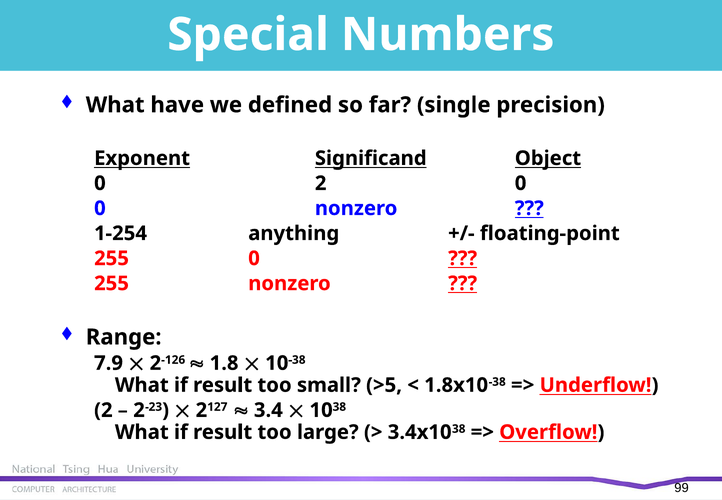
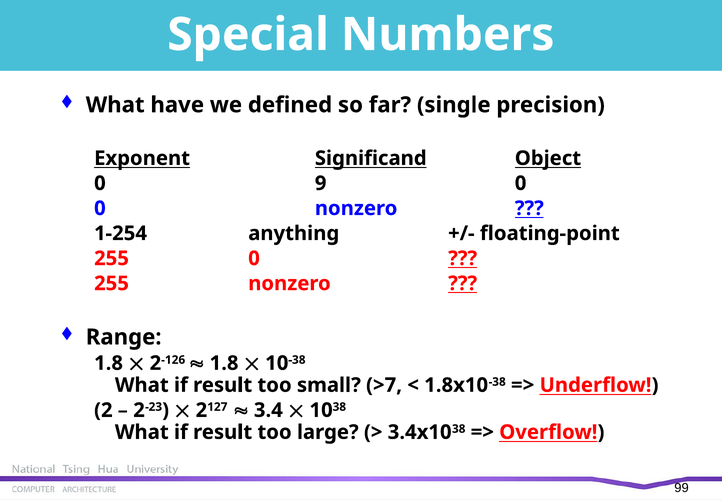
0 2: 2 -> 9
7.9 at (109, 363): 7.9 -> 1.8
>5: >5 -> >7
